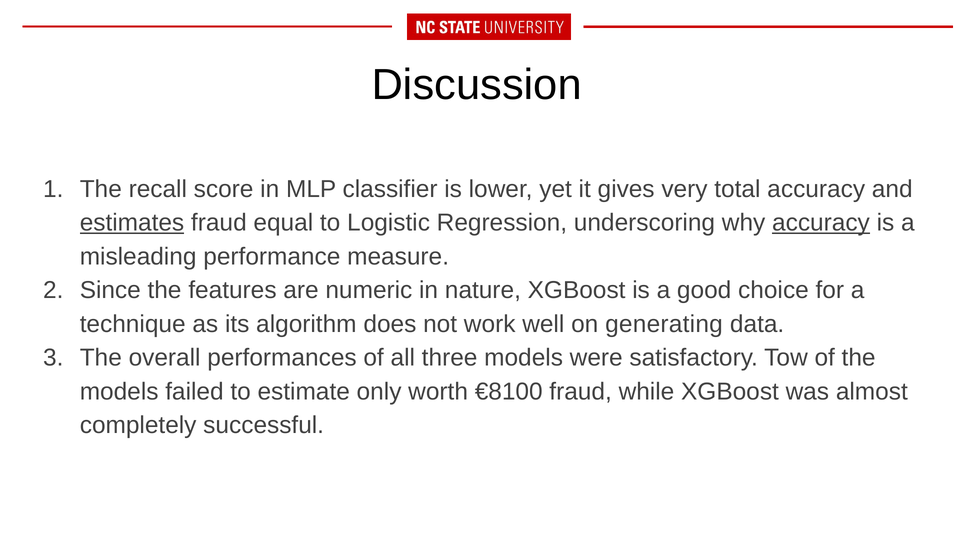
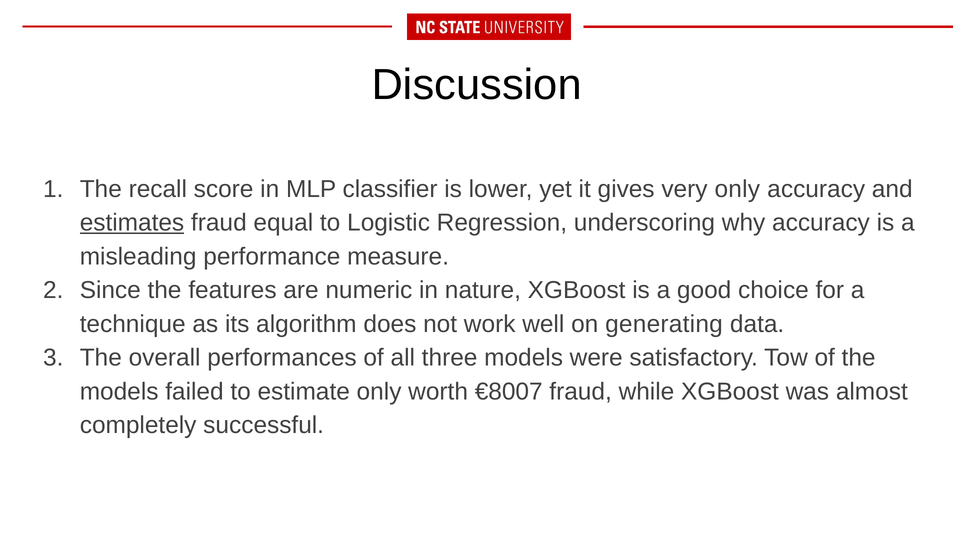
very total: total -> only
accuracy at (821, 223) underline: present -> none
€8100: €8100 -> €8007
